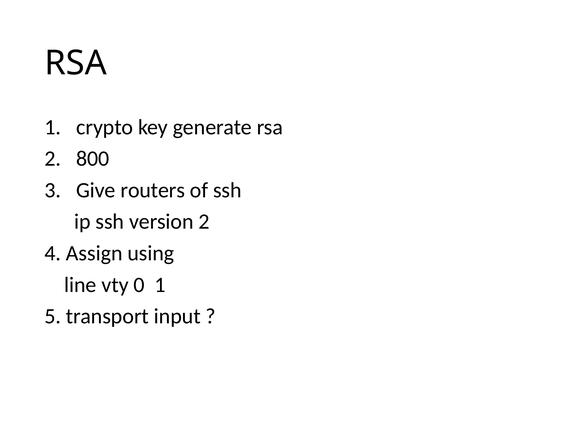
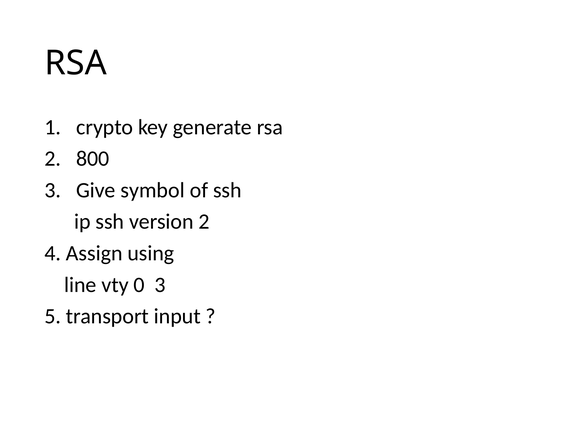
routers: routers -> symbol
0 1: 1 -> 3
